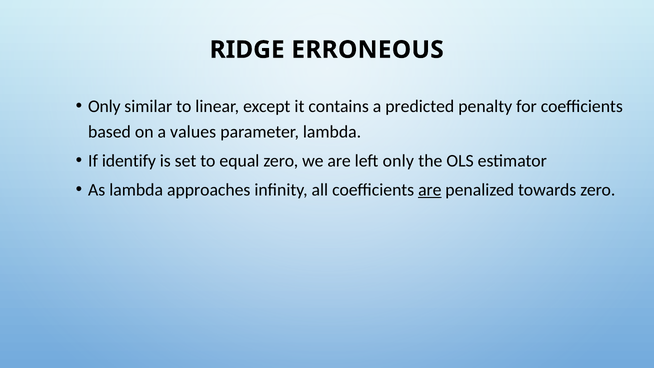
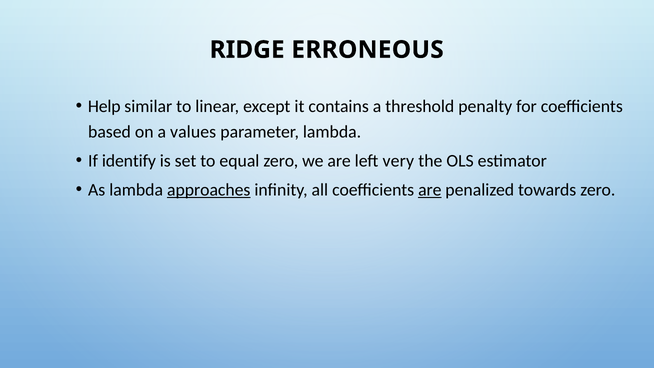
Only at (104, 107): Only -> Help
predicted: predicted -> threshold
left only: only -> very
approaches underline: none -> present
